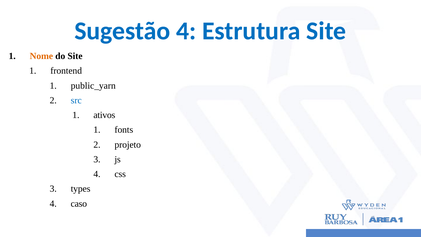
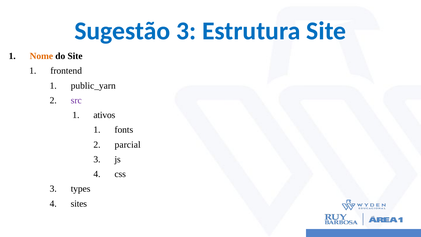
Sugestão 4: 4 -> 3
src colour: blue -> purple
projeto: projeto -> parcial
caso: caso -> sites
